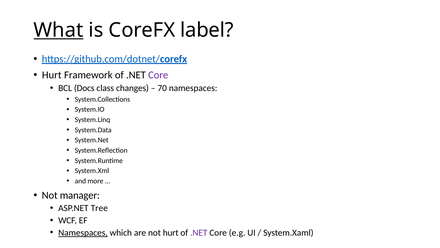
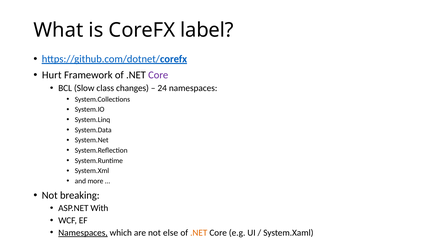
What underline: present -> none
Docs: Docs -> Slow
70: 70 -> 24
manager: manager -> breaking
Tree: Tree -> With
not hurt: hurt -> else
.NET at (199, 232) colour: purple -> orange
